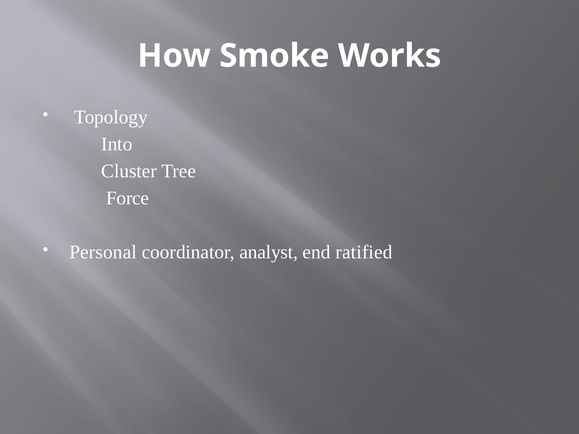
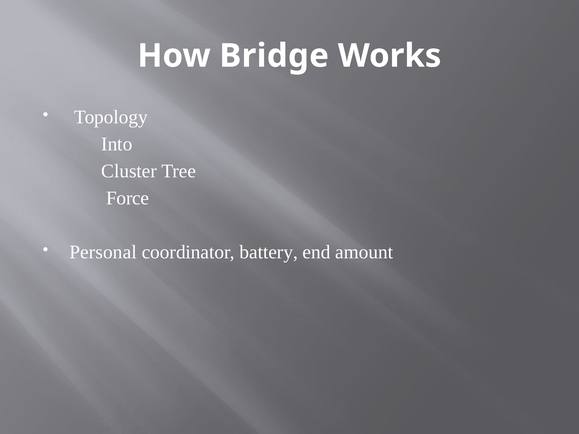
Smoke: Smoke -> Bridge
analyst: analyst -> battery
ratified: ratified -> amount
